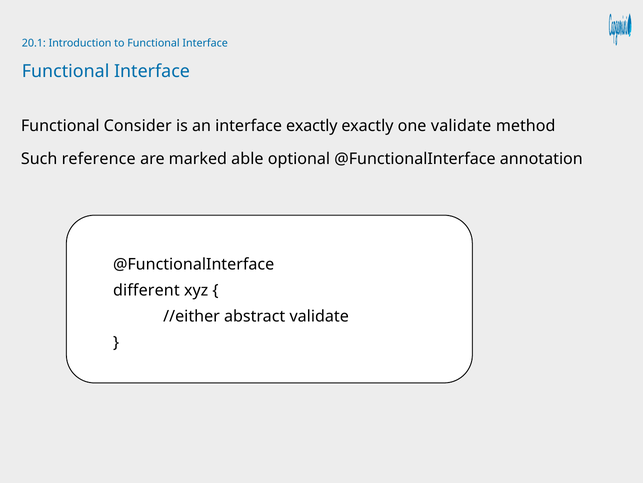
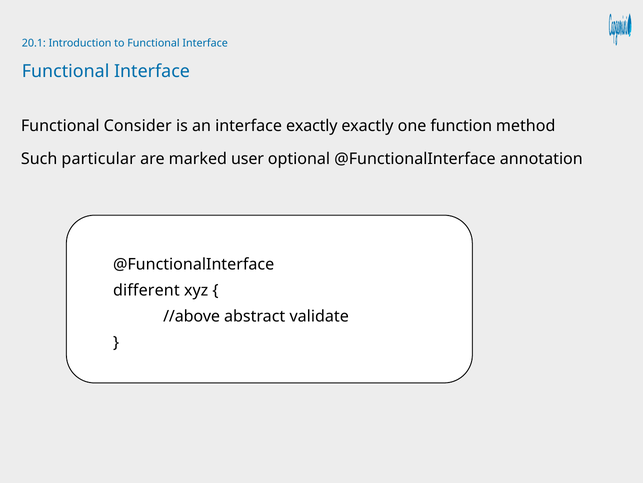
one validate: validate -> function
reference: reference -> particular
able: able -> user
//either: //either -> //above
